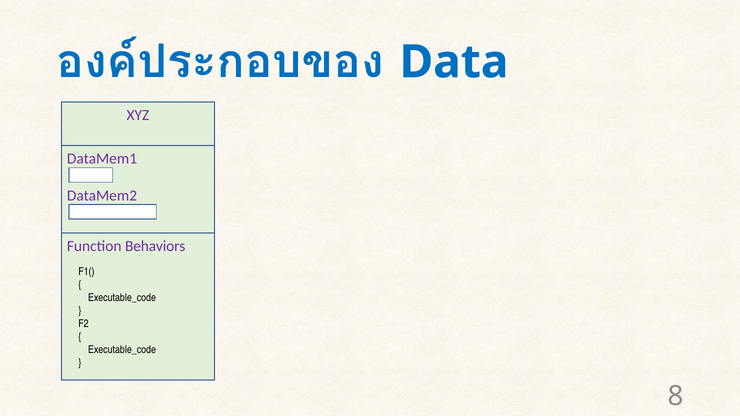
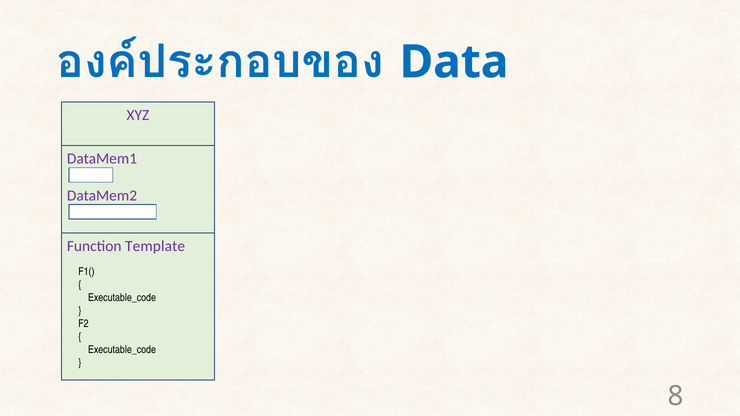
Behaviors: Behaviors -> Template
